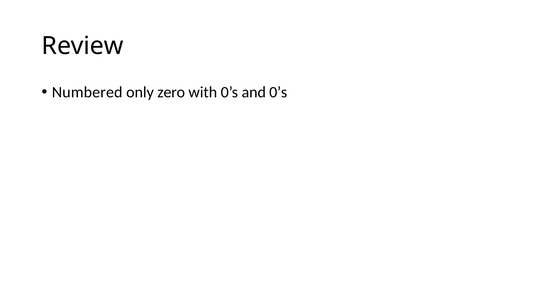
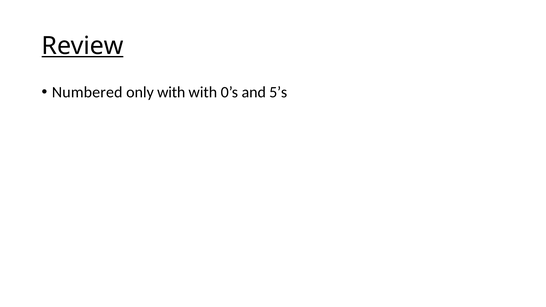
Review underline: none -> present
only zero: zero -> with
and 0’s: 0’s -> 5’s
